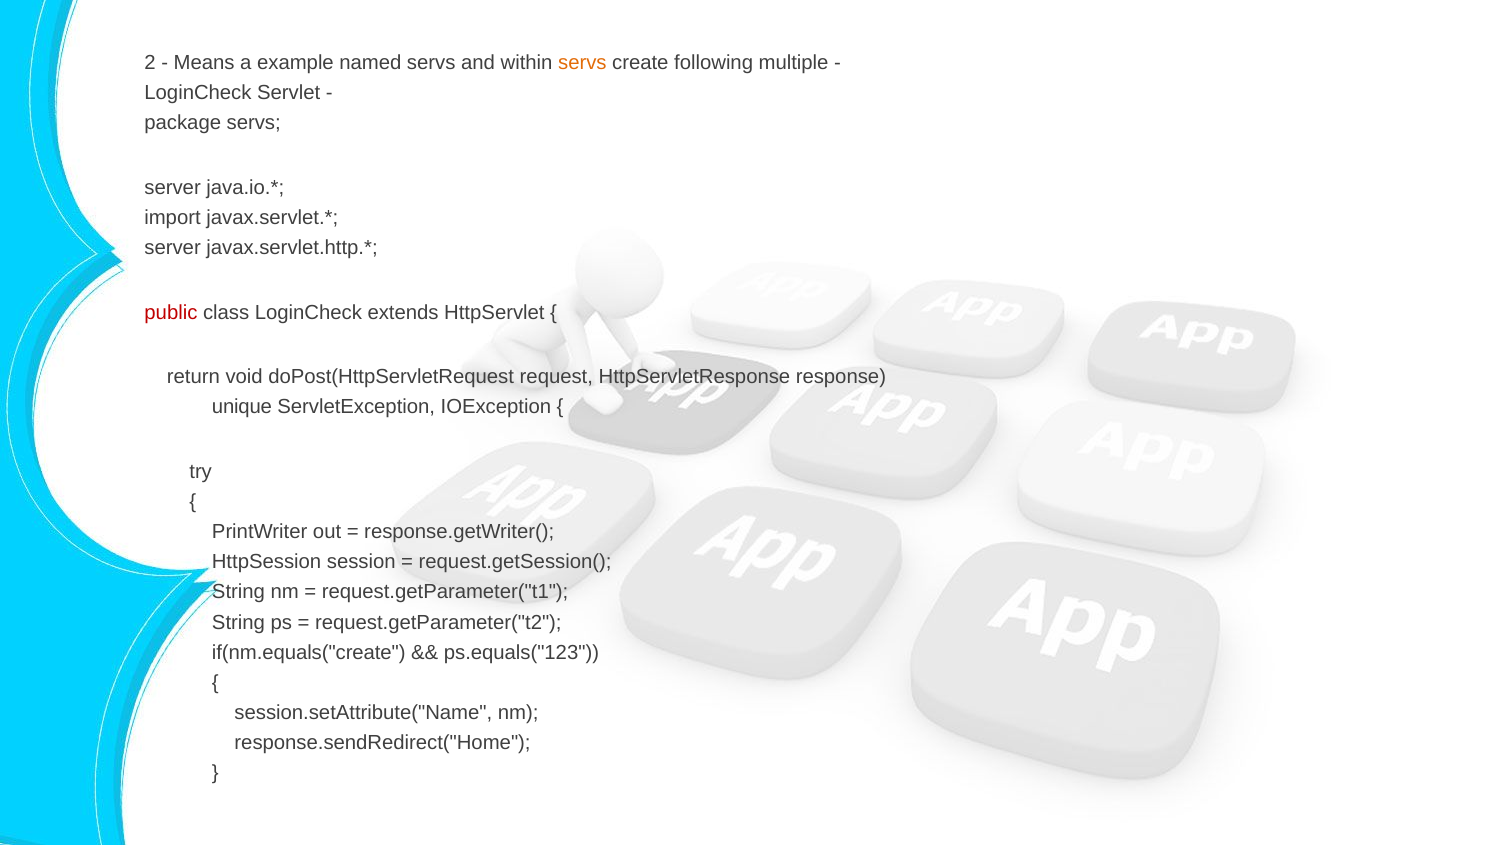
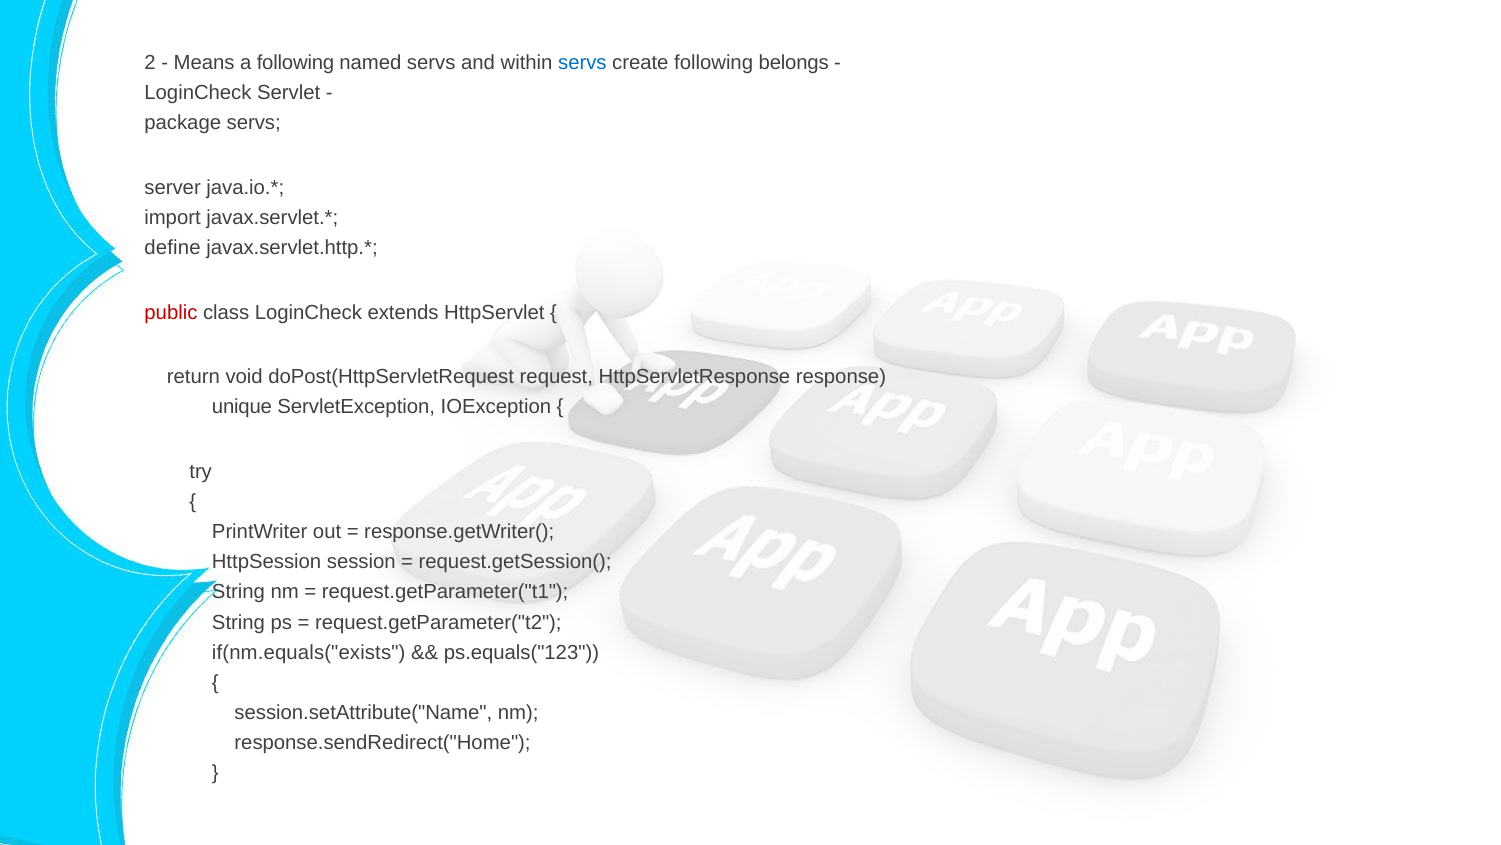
a example: example -> following
servs at (582, 63) colour: orange -> blue
multiple: multiple -> belongs
server at (173, 248): server -> define
if(nm.equals("create: if(nm.equals("create -> if(nm.equals("exists
